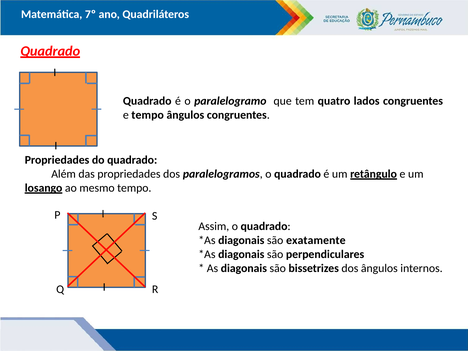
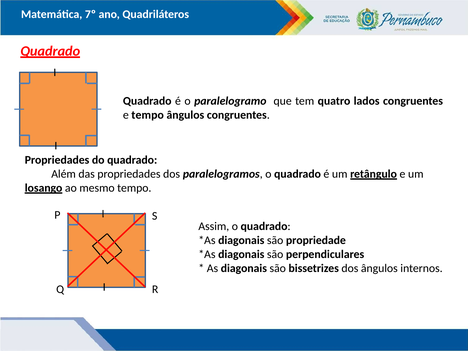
exatamente: exatamente -> propriedade
